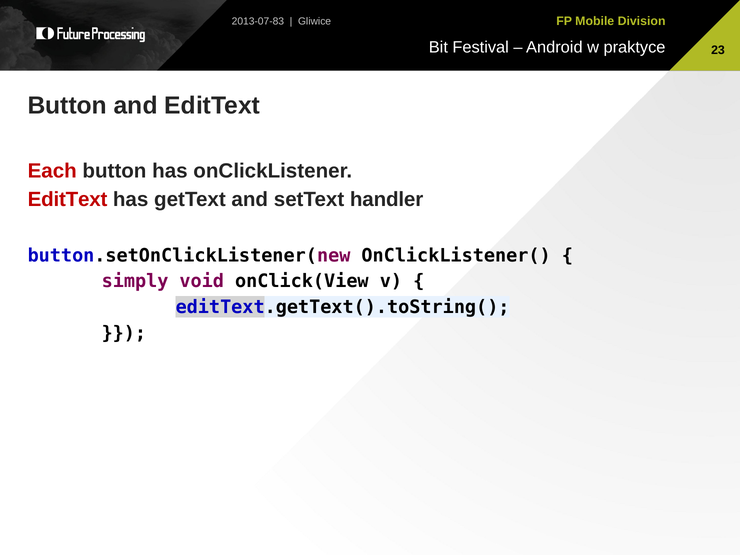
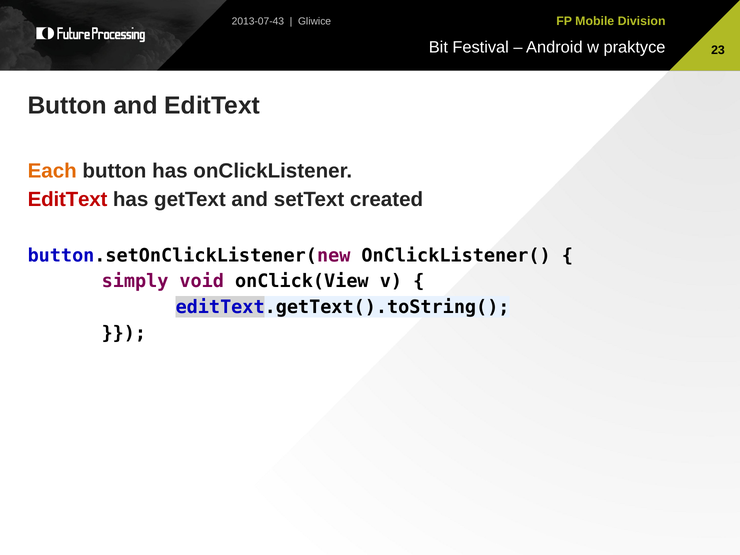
2013-07-83: 2013-07-83 -> 2013-07-43
Each colour: red -> orange
handler: handler -> created
